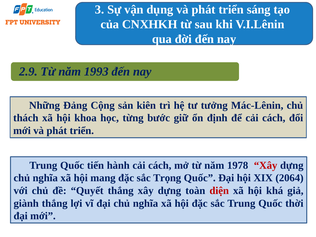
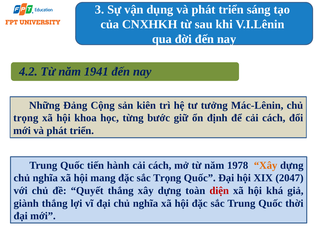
2.9: 2.9 -> 4.2
1993: 1993 -> 1941
thách at (26, 118): thách -> trọng
Xây at (266, 165) colour: red -> orange
2064: 2064 -> 2047
